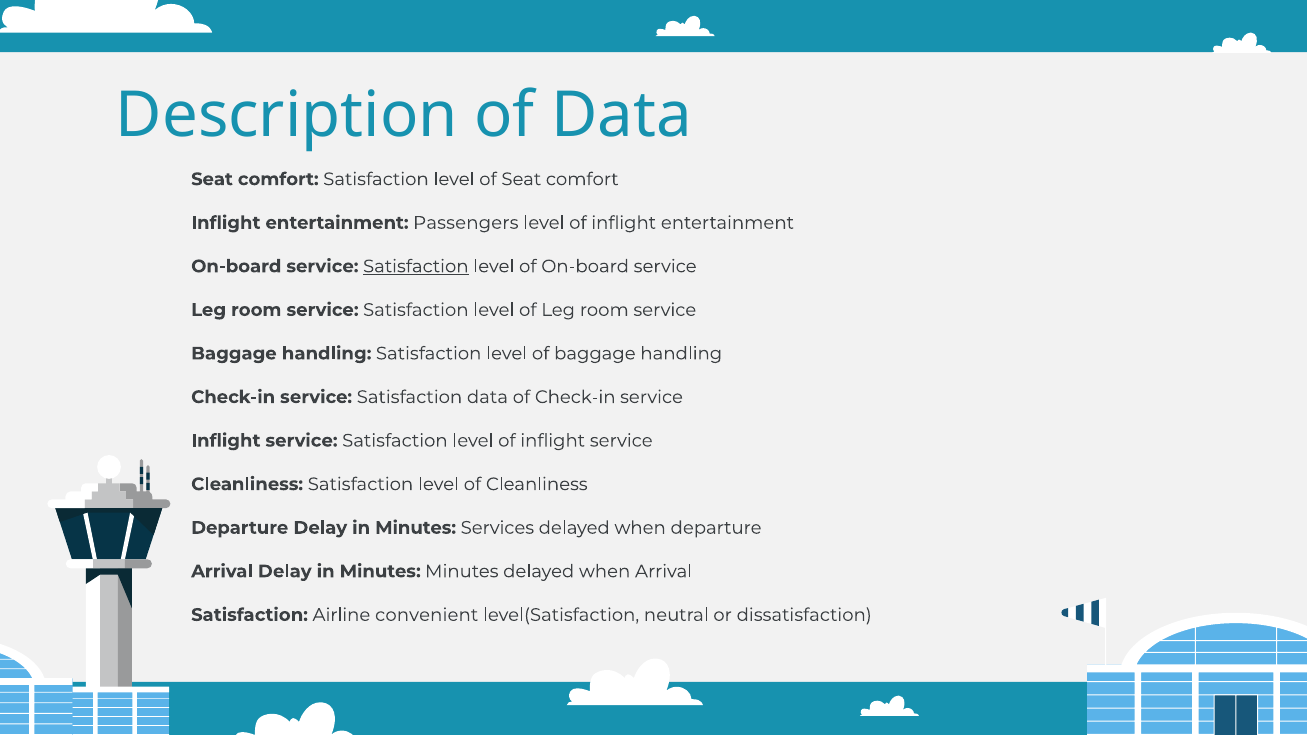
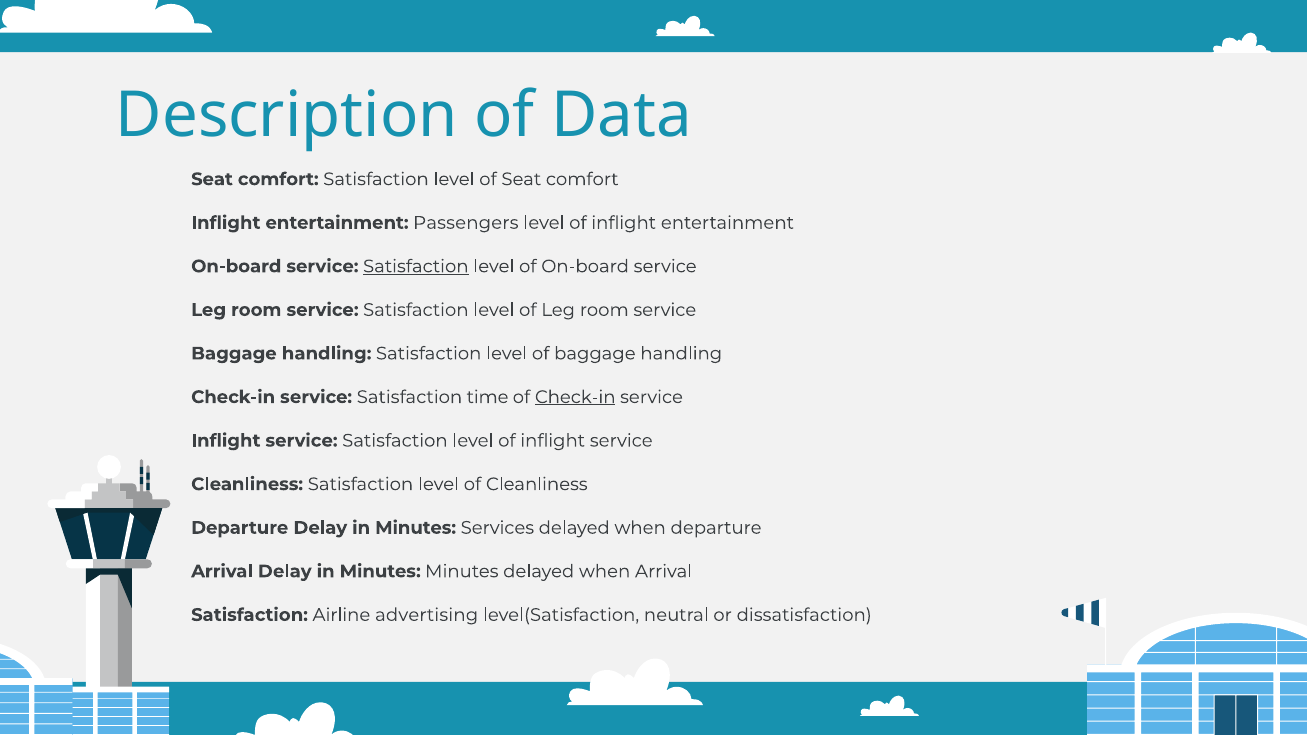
Satisfaction data: data -> time
Check-in at (575, 397) underline: none -> present
convenient: convenient -> advertising
